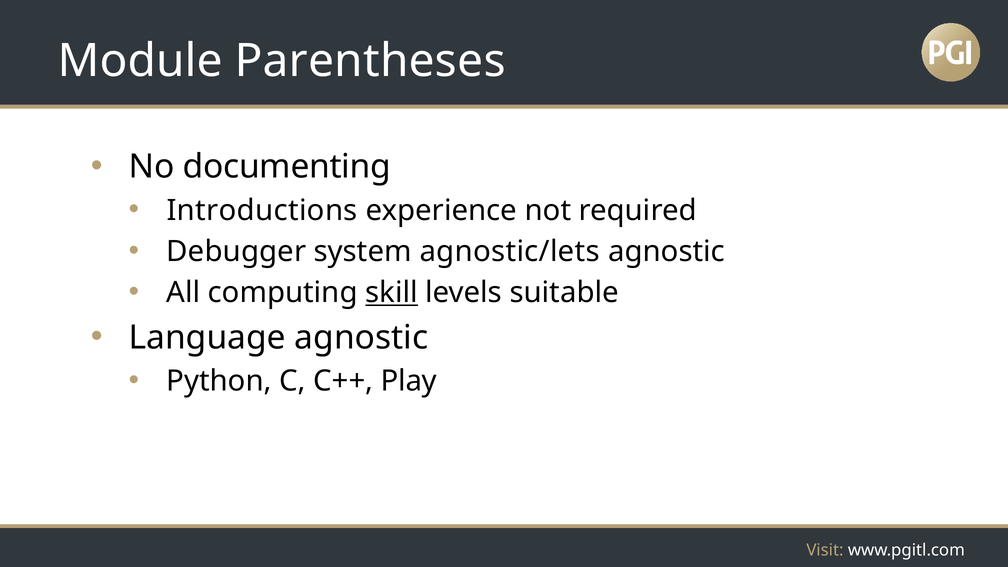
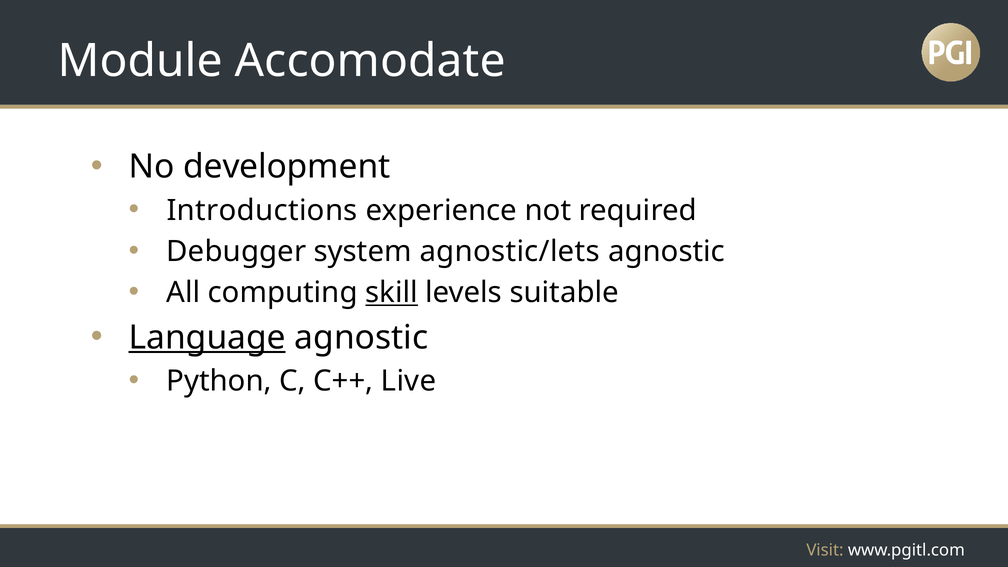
Parentheses: Parentheses -> Accomodate
documenting: documenting -> development
Language underline: none -> present
Play: Play -> Live
